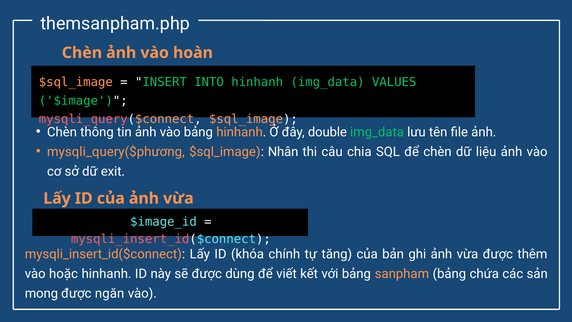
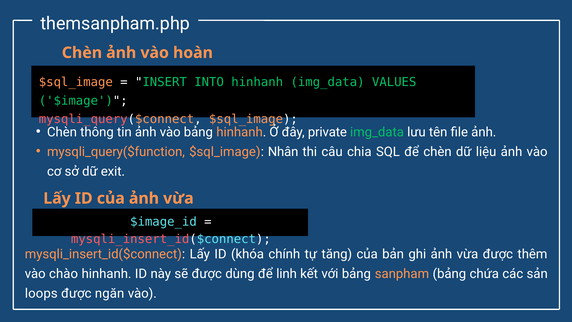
double: double -> private
mysqli_query($phương: mysqli_query($phương -> mysqli_query($function
hoặc: hoặc -> chào
viết: viết -> linh
mong: mong -> loops
